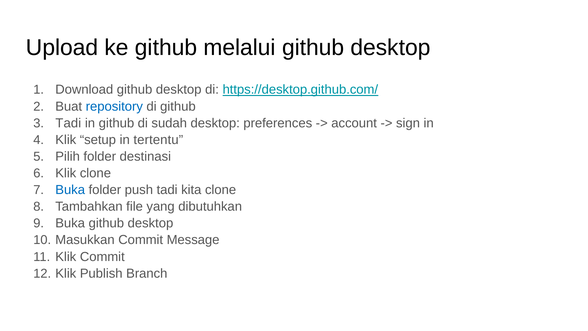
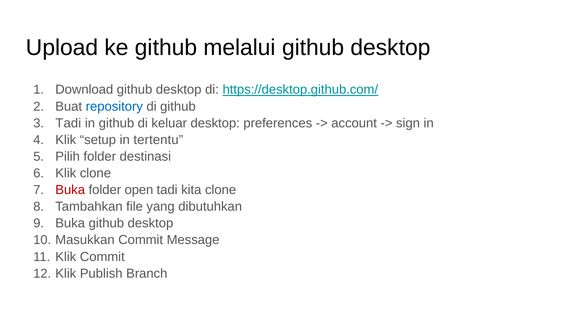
sudah: sudah -> keluar
Buka at (70, 190) colour: blue -> red
push: push -> open
